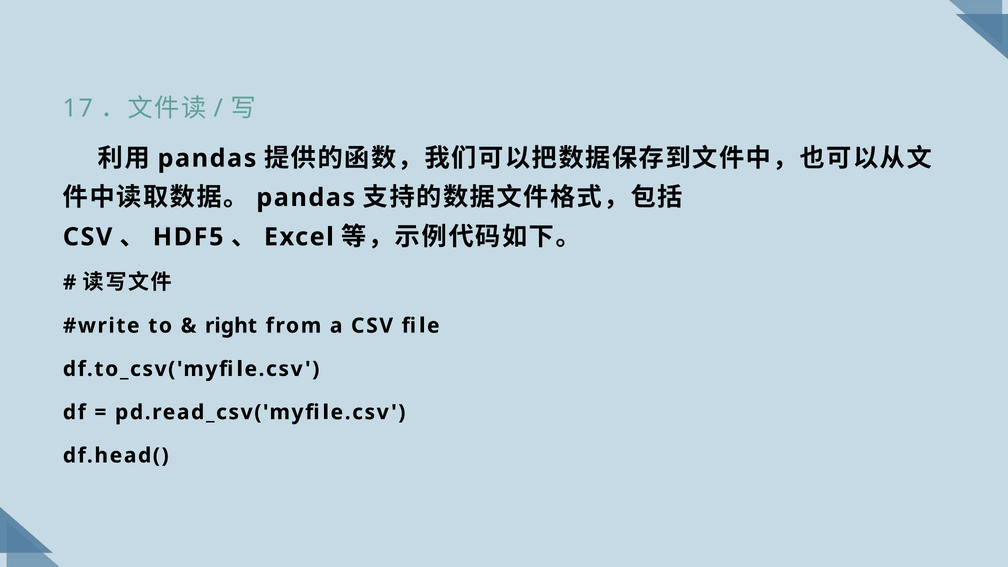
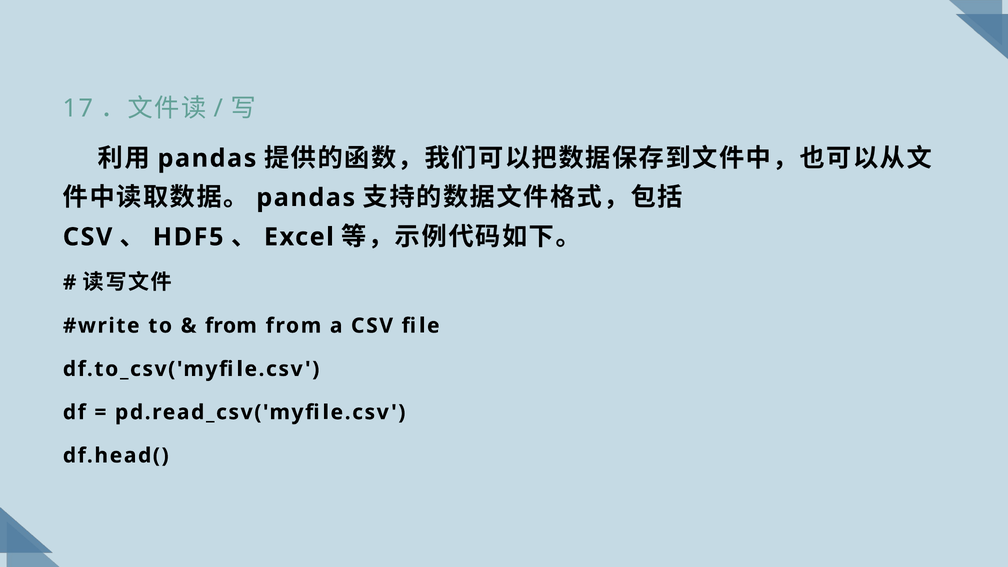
right at (231, 326): right -> from
